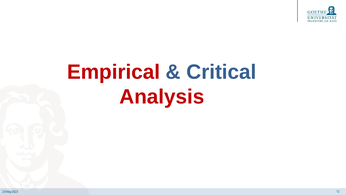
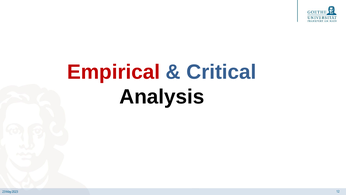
Analysis colour: red -> black
